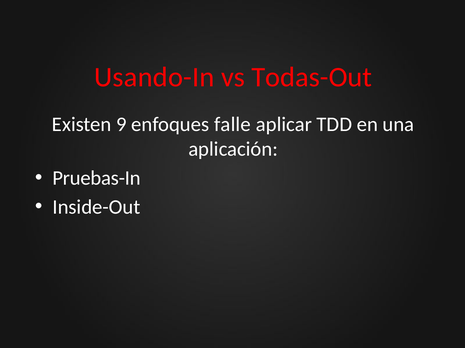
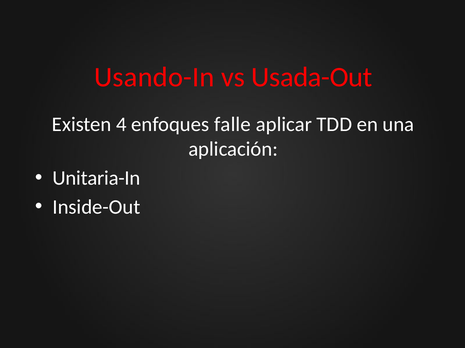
Todas-Out: Todas-Out -> Usada-Out
9: 9 -> 4
Pruebas-In: Pruebas-In -> Unitaria-In
